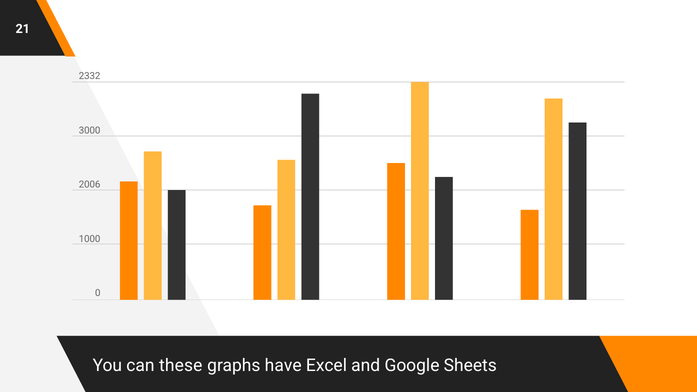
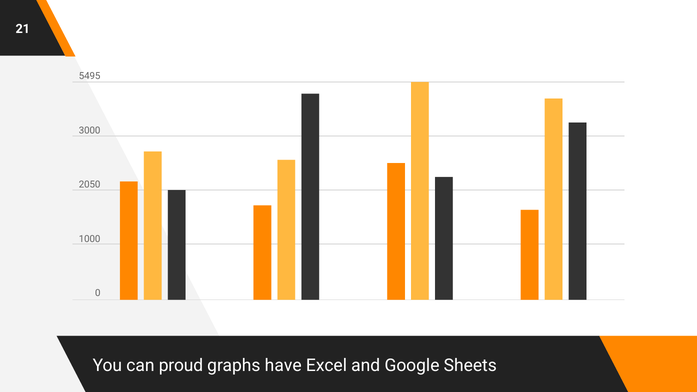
2332: 2332 -> 5495
2006: 2006 -> 2050
these: these -> proud
